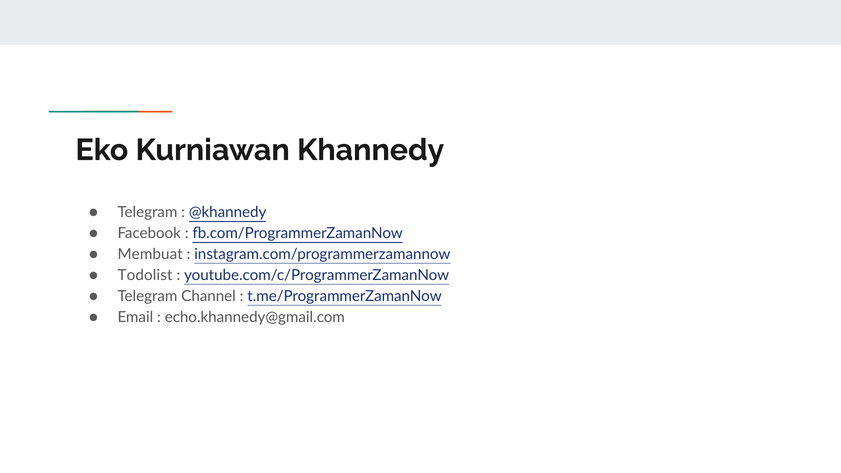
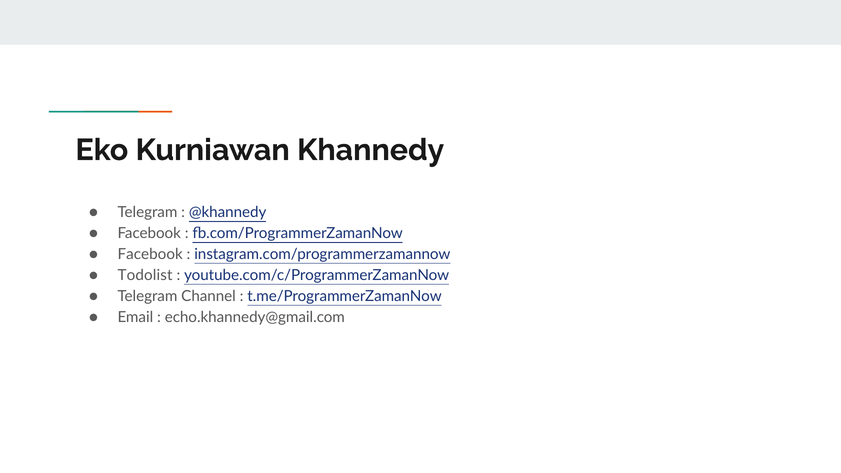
Membuat at (150, 254): Membuat -> Facebook
